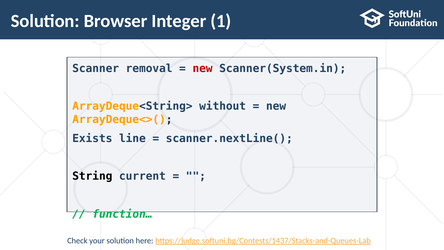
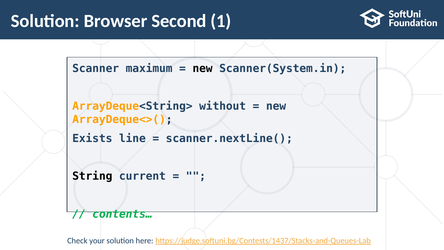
Integer: Integer -> Second
removal: removal -> maximum
new at (203, 68) colour: red -> black
function…: function… -> contents…
